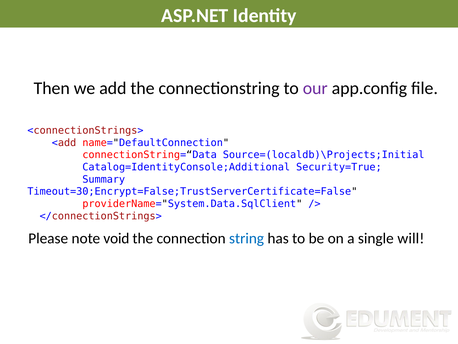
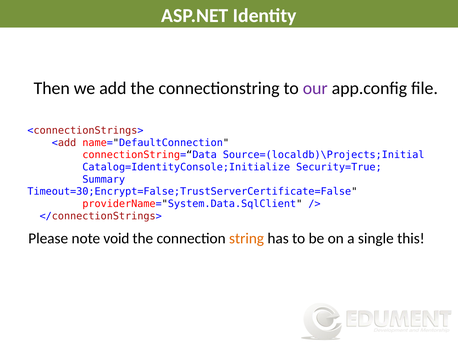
Catalog=IdentityConsole;Additional: Catalog=IdentityConsole;Additional -> Catalog=IdentityConsole;Initialize
string colour: blue -> orange
will: will -> this
